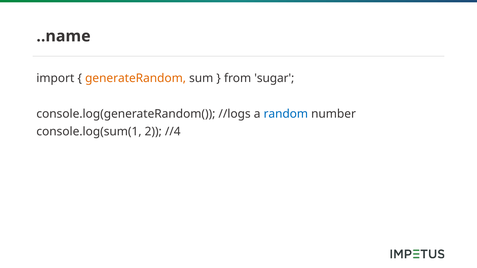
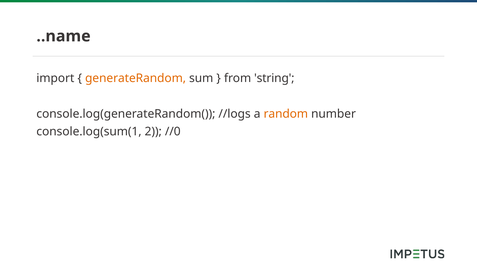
sugar: sugar -> string
random colour: blue -> orange
//4: //4 -> //0
